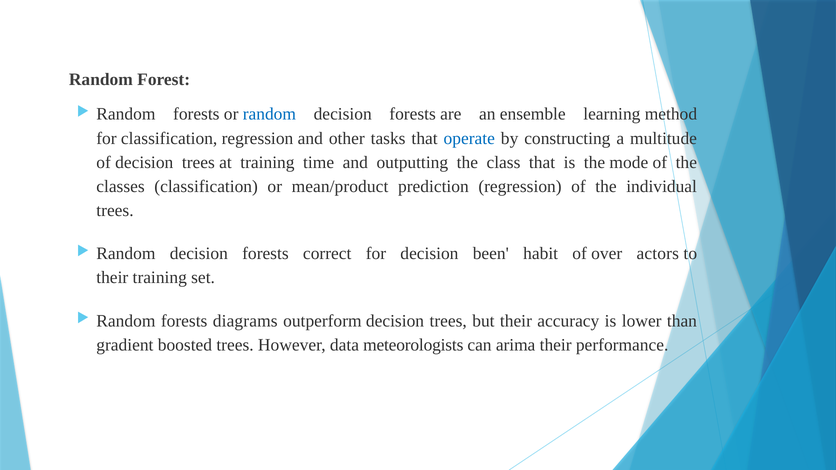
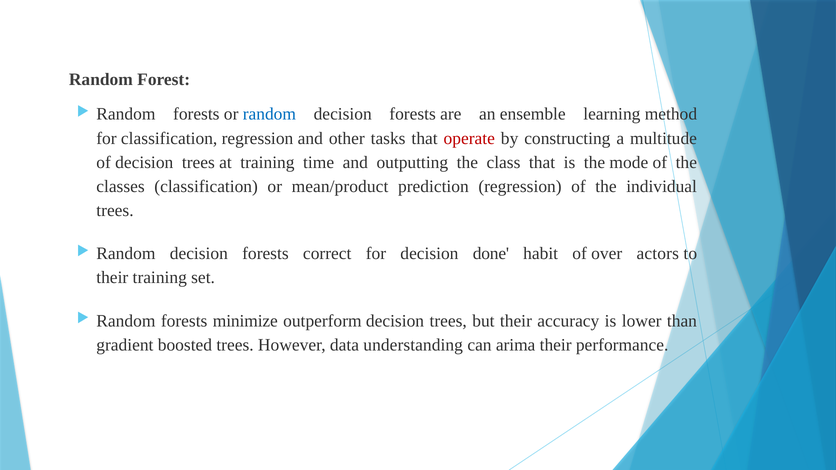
operate colour: blue -> red
been: been -> done
diagrams: diagrams -> minimize
meteorologists: meteorologists -> understanding
